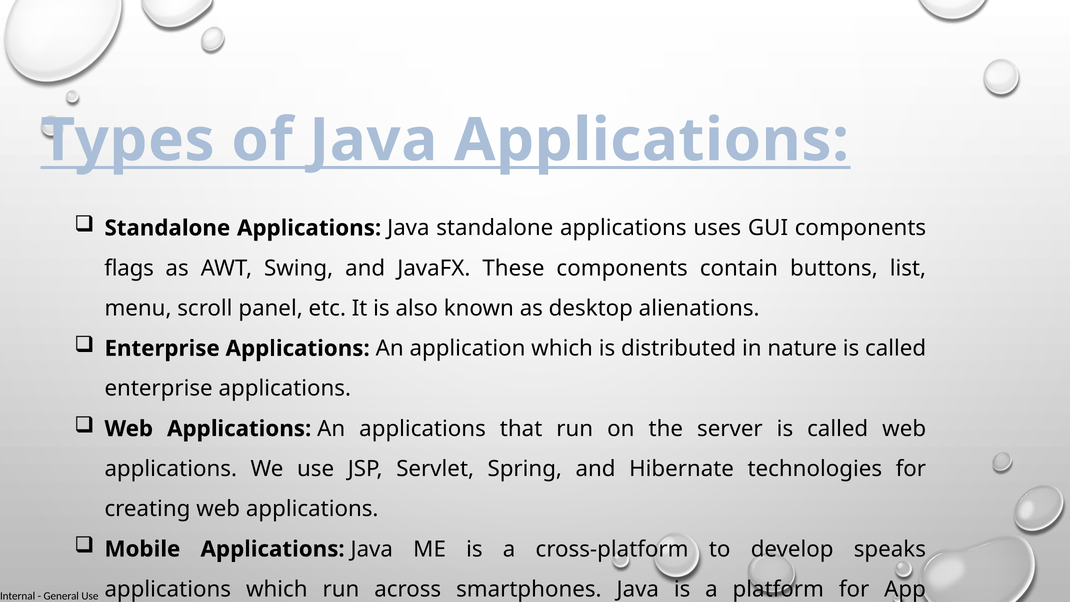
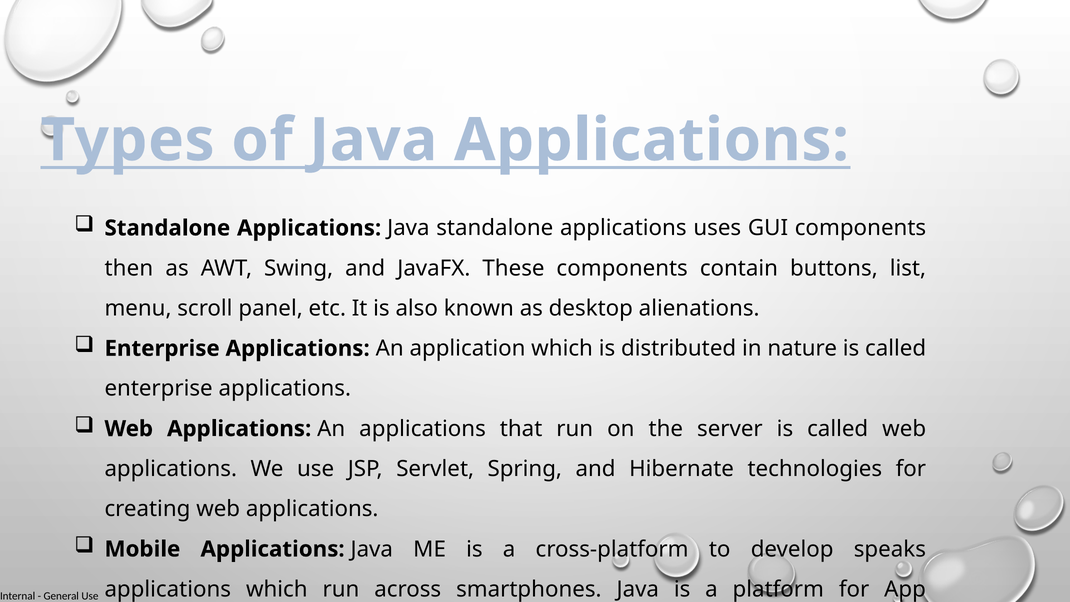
flags: flags -> then
